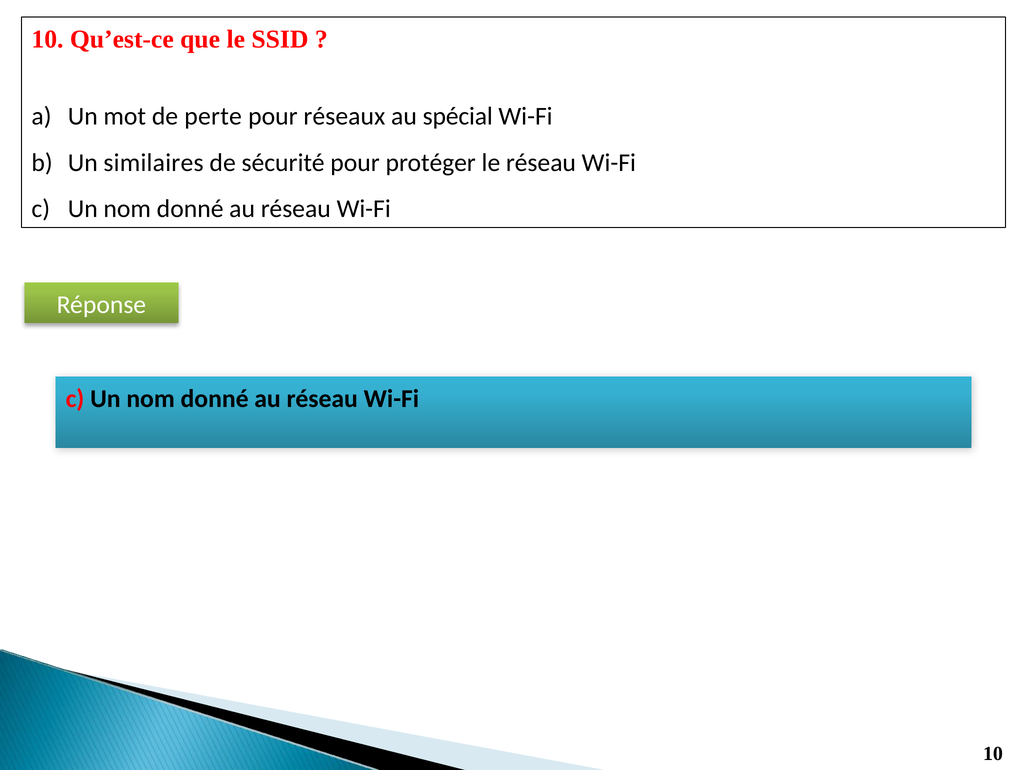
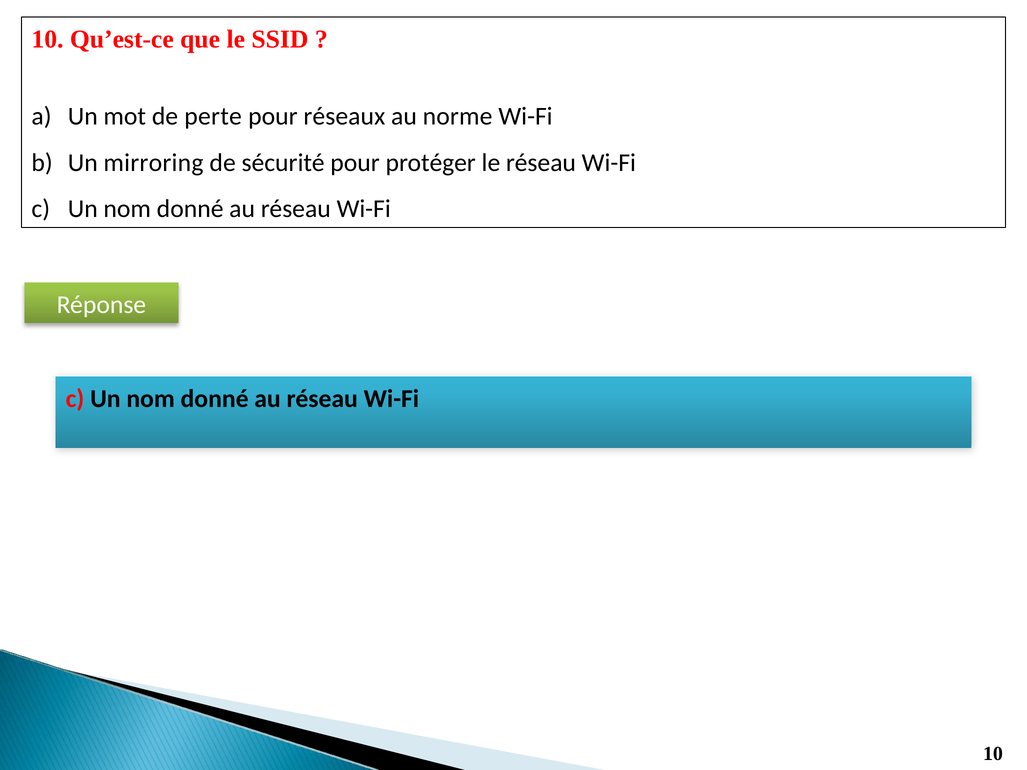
spécial: spécial -> norme
similaires: similaires -> mirroring
